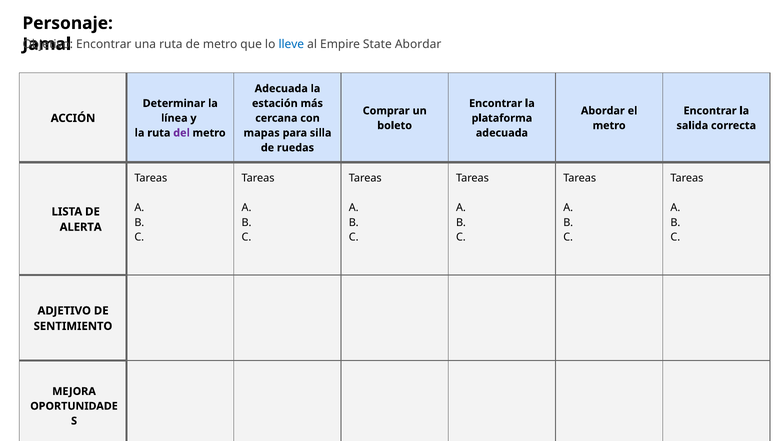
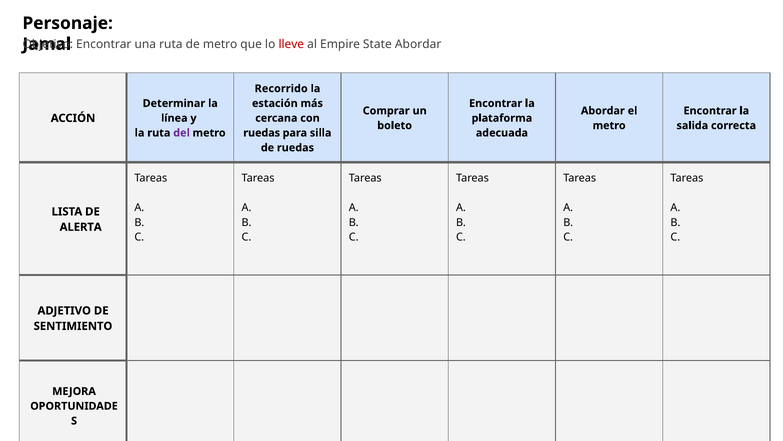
lleve colour: blue -> red
Adecuada at (281, 88): Adecuada -> Recorrido
mapas at (262, 133): mapas -> ruedas
